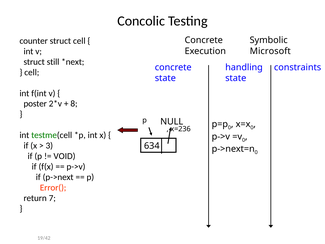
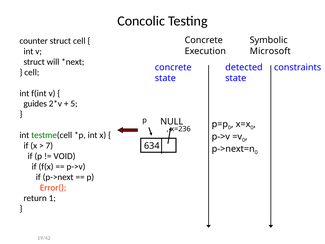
still: still -> will
handling: handling -> detected
poster: poster -> guides
8: 8 -> 5
3: 3 -> 7
7: 7 -> 1
